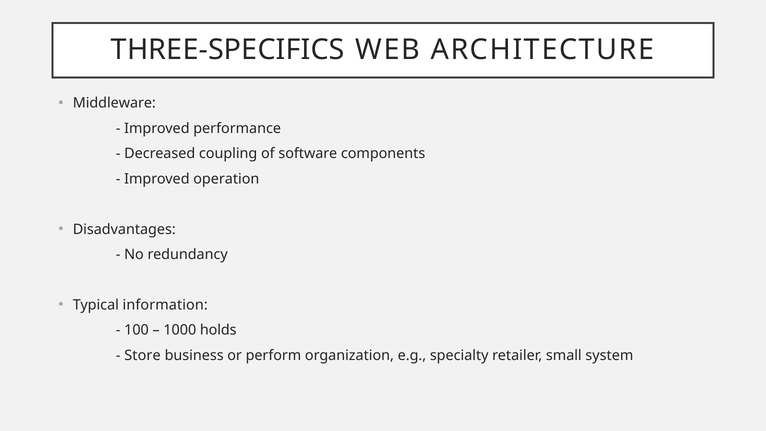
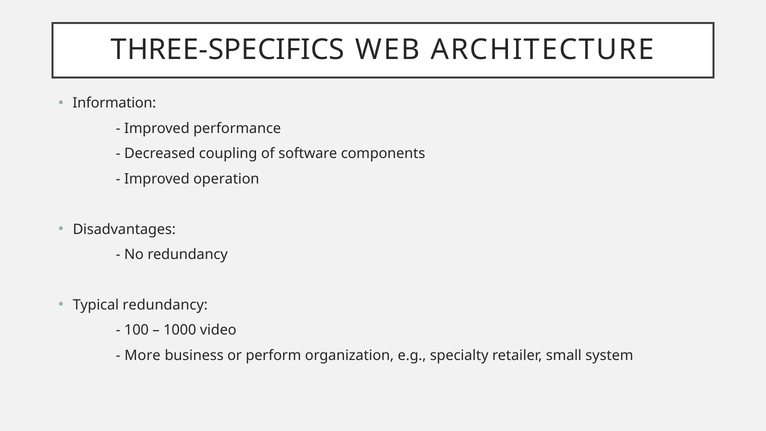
Middleware: Middleware -> Information
Typical information: information -> redundancy
holds: holds -> video
Store: Store -> More
